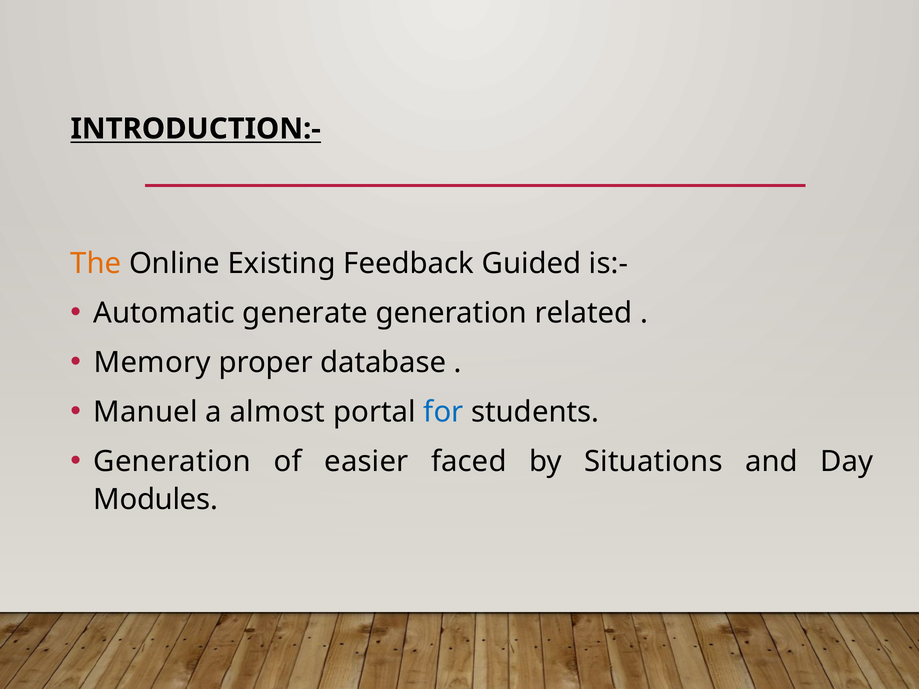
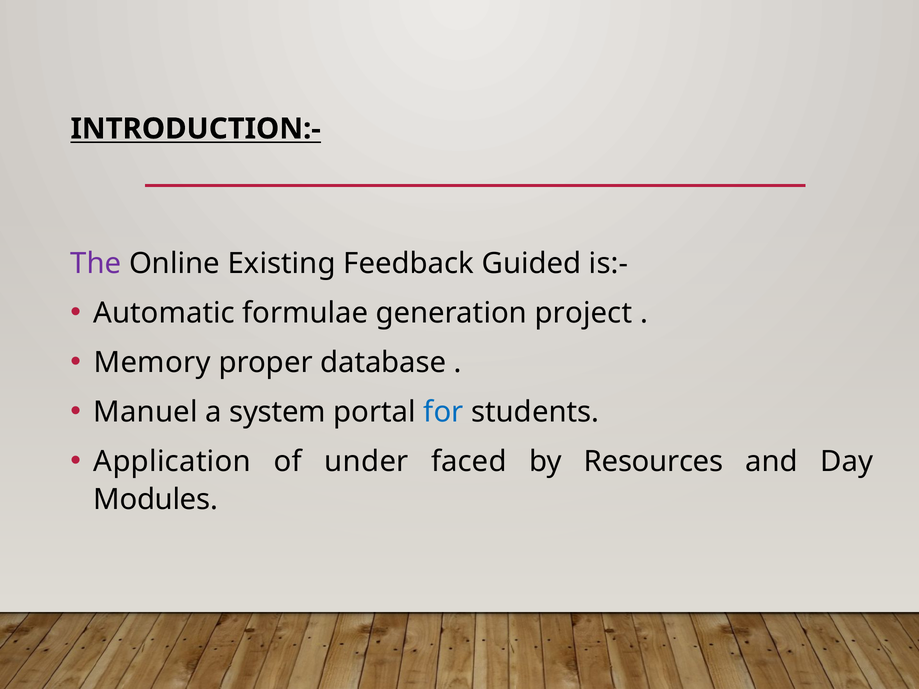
The colour: orange -> purple
generate: generate -> formulae
related: related -> project
almost: almost -> system
Generation at (172, 462): Generation -> Application
easier: easier -> under
Situations: Situations -> Resources
